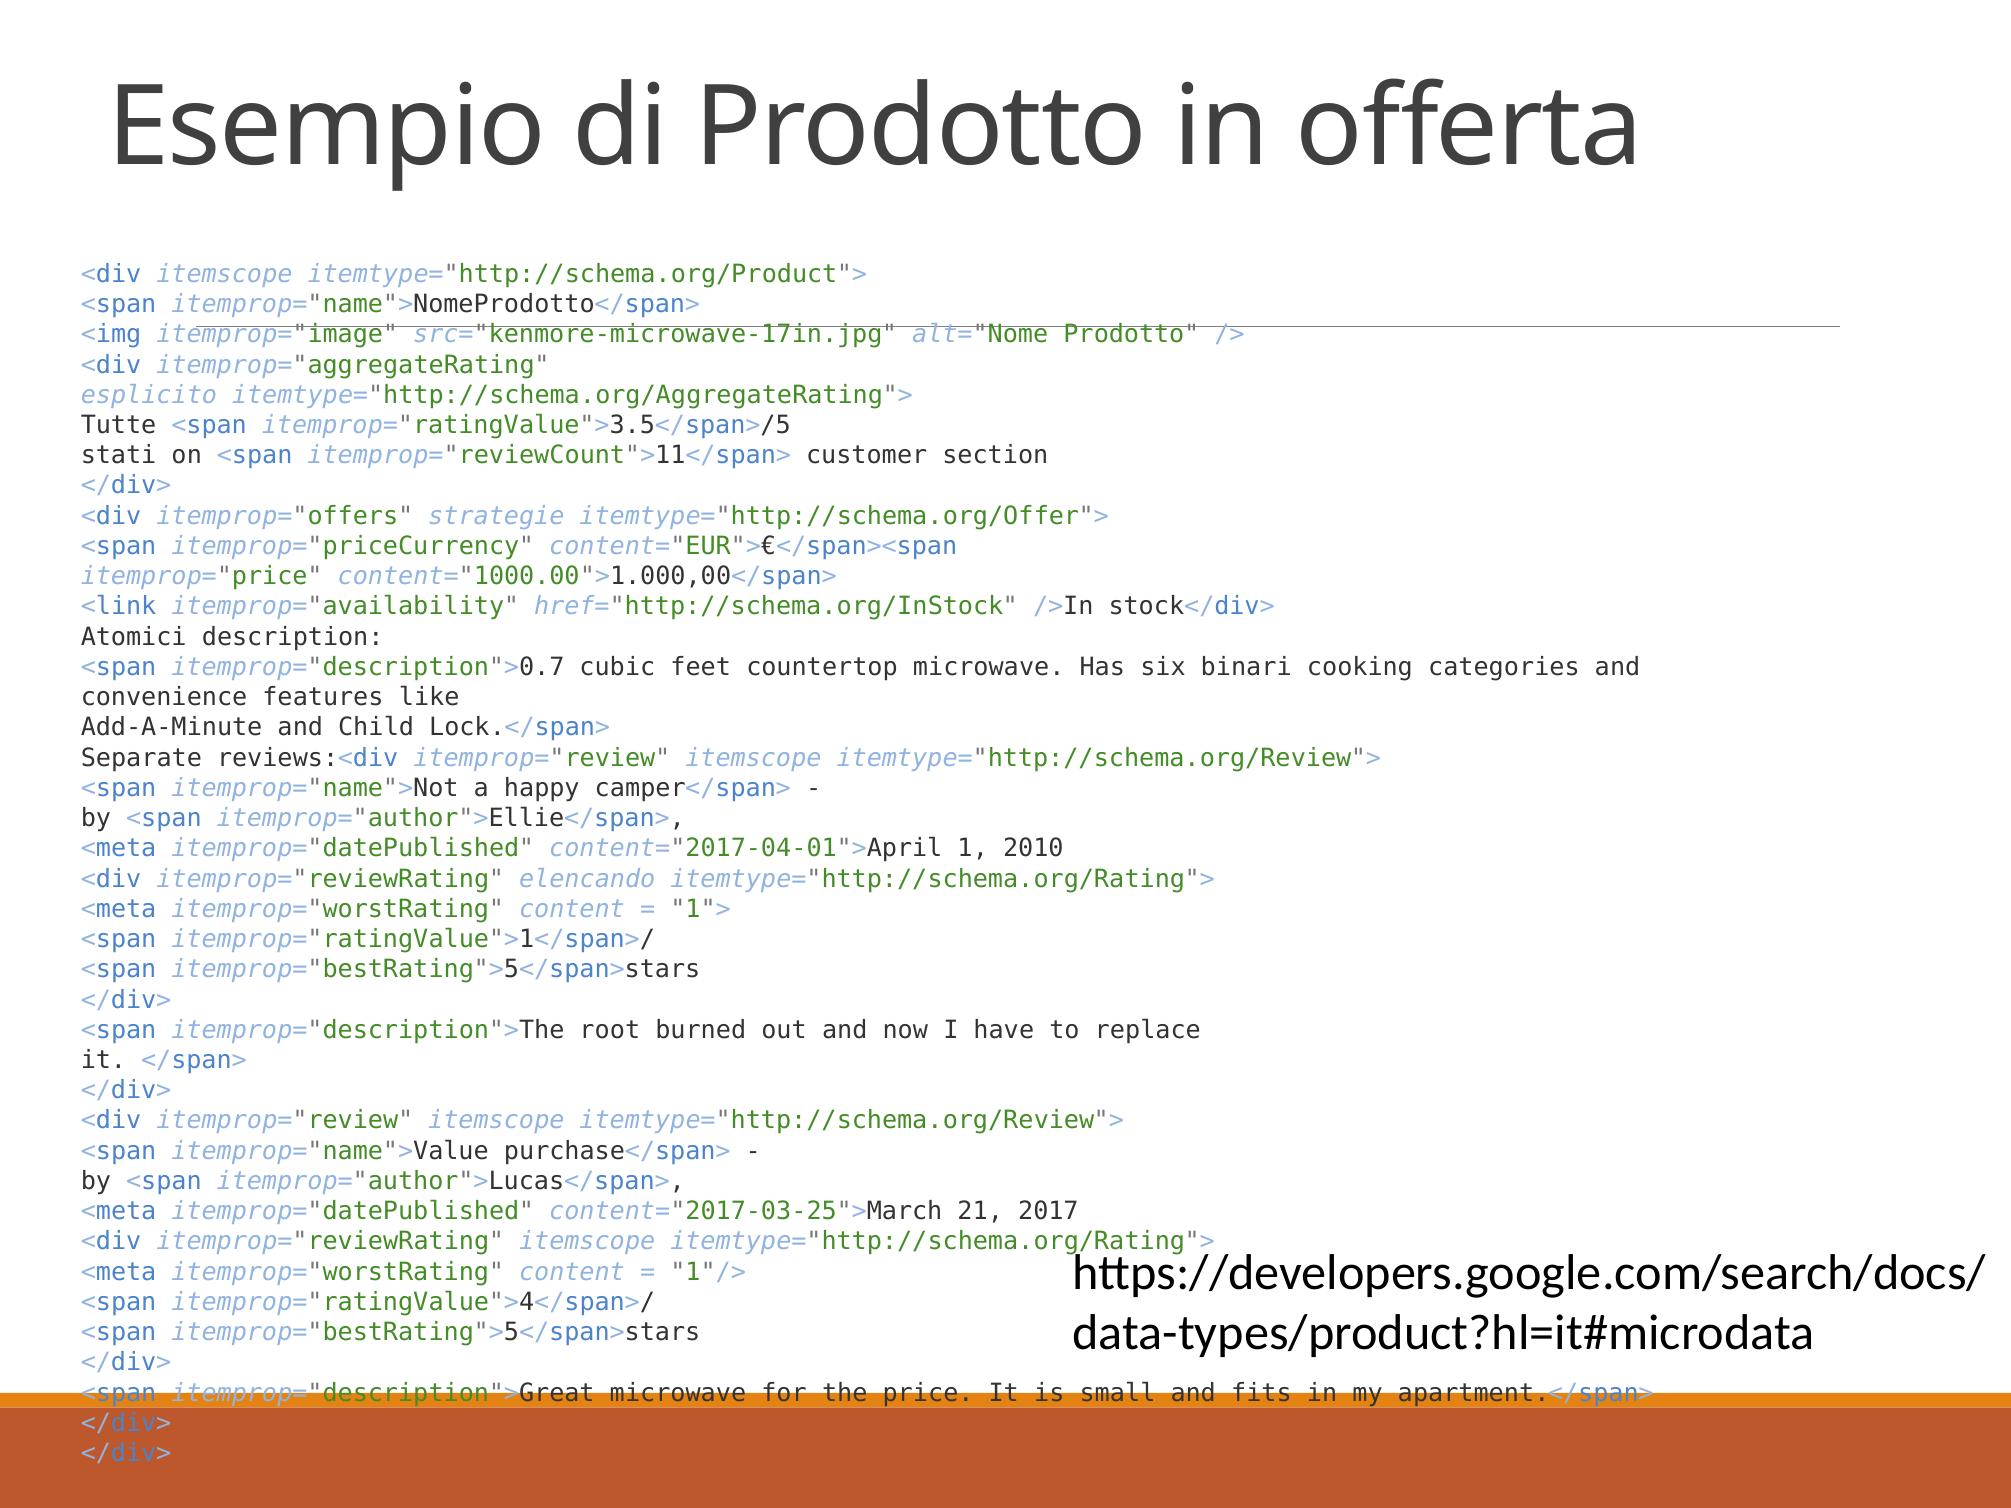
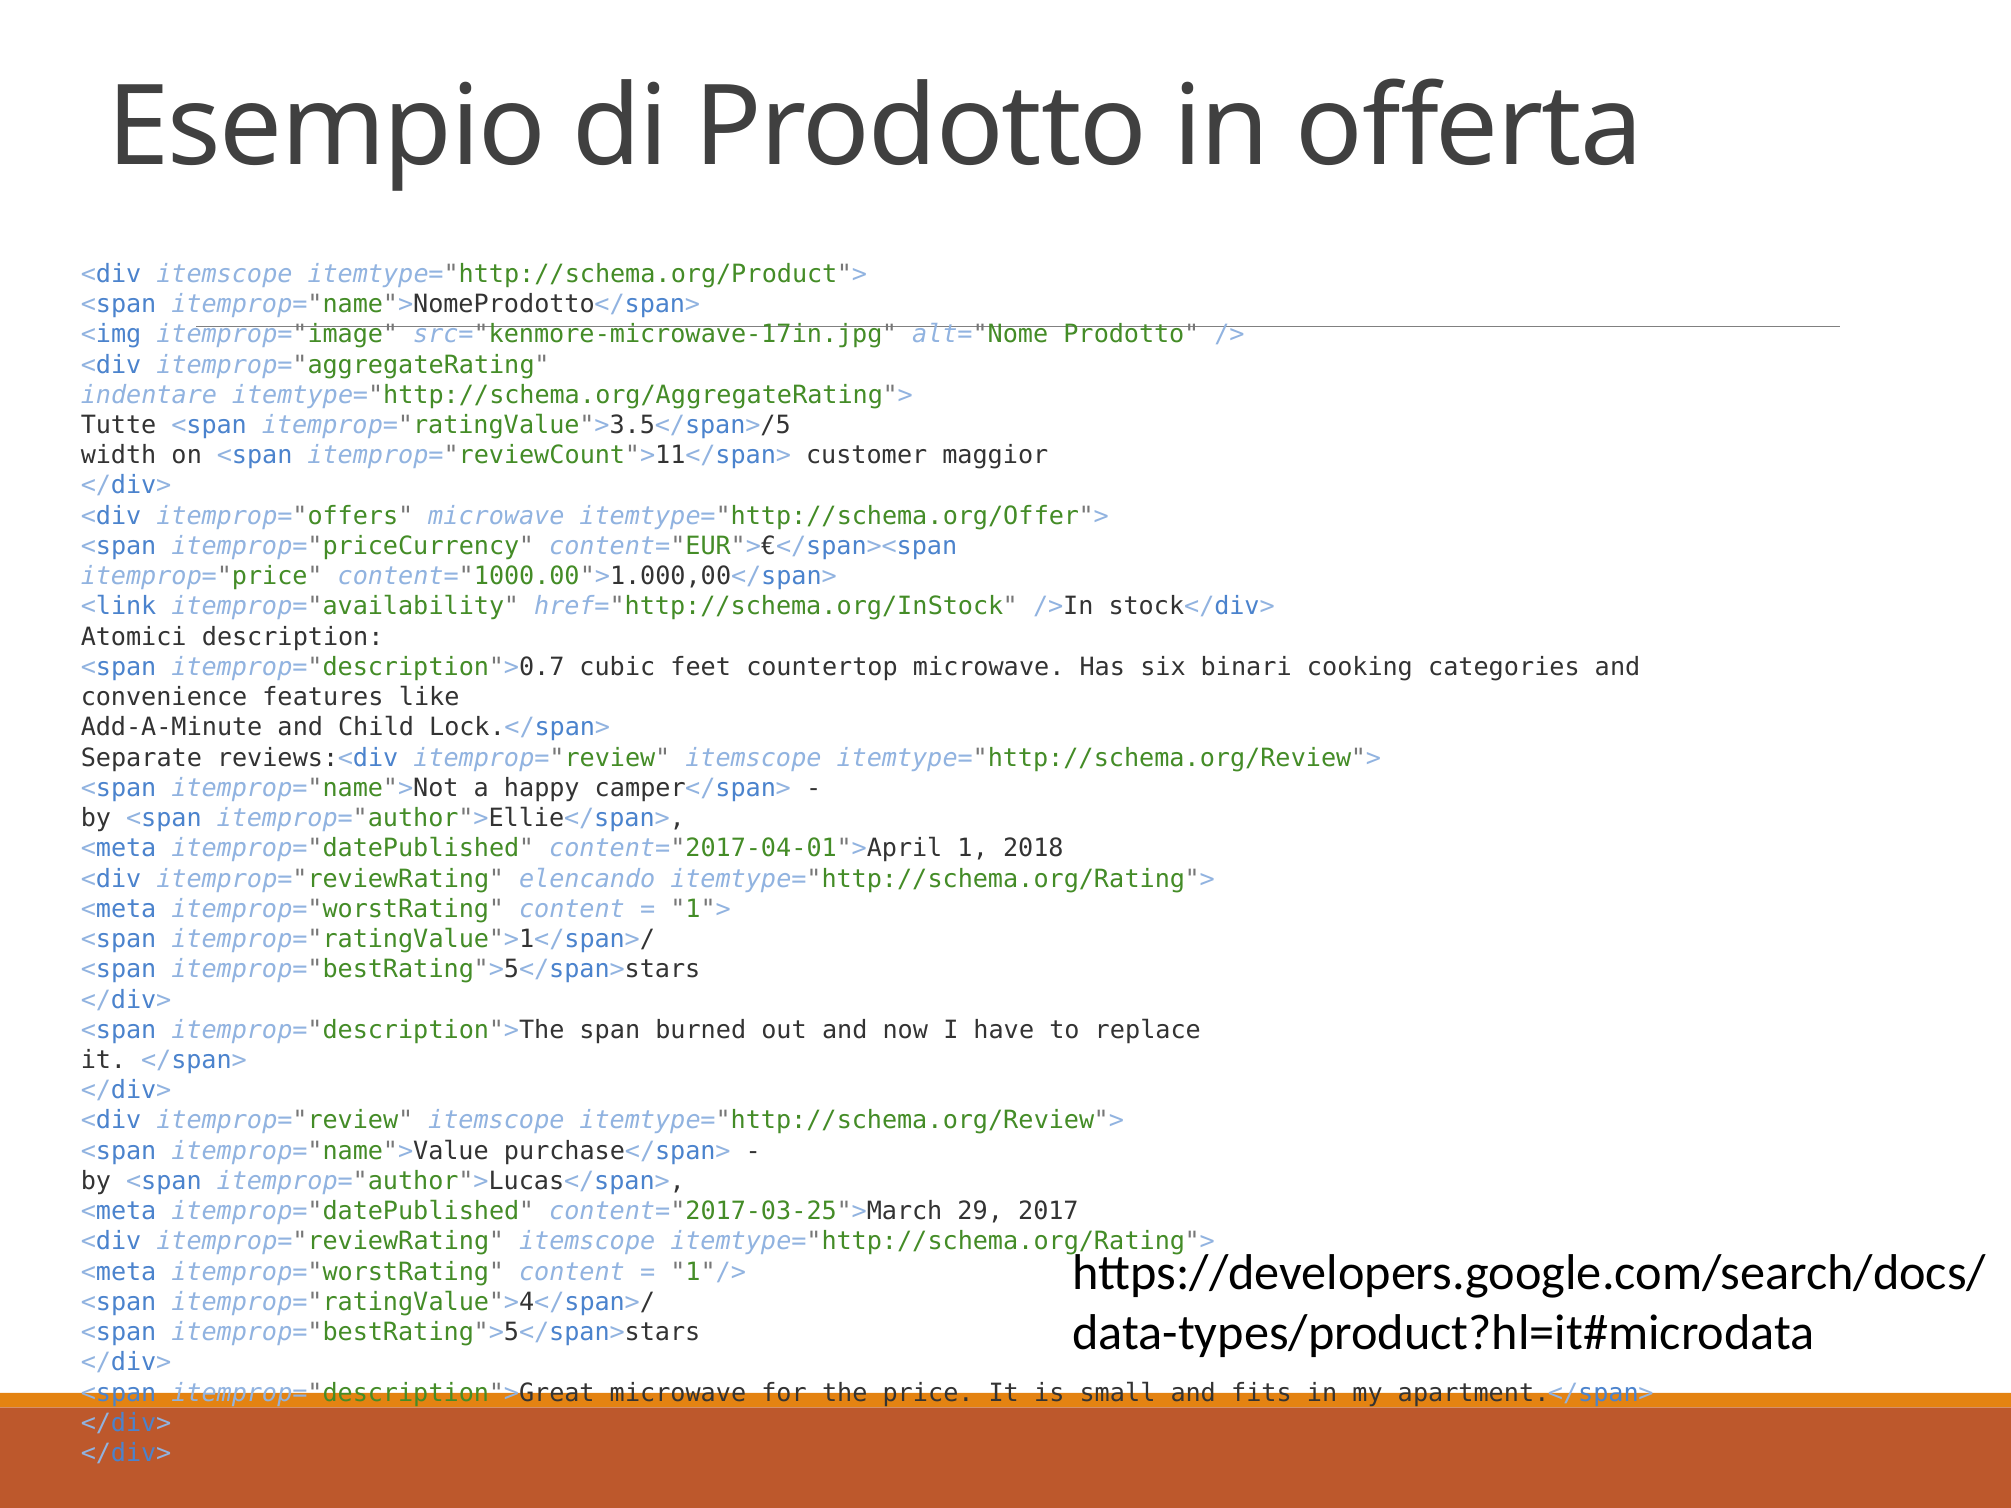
esplicito: esplicito -> indentare
stati: stati -> width
section: section -> maggior
itemprop="offers strategie: strategie -> microwave
2010: 2010 -> 2018
root: root -> span
21: 21 -> 29
